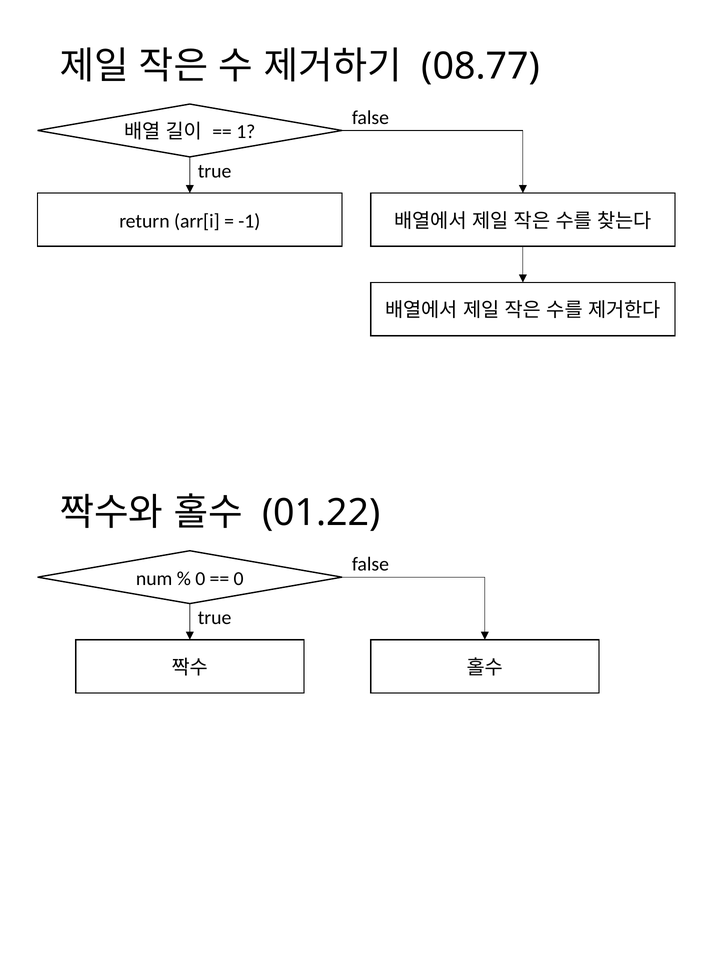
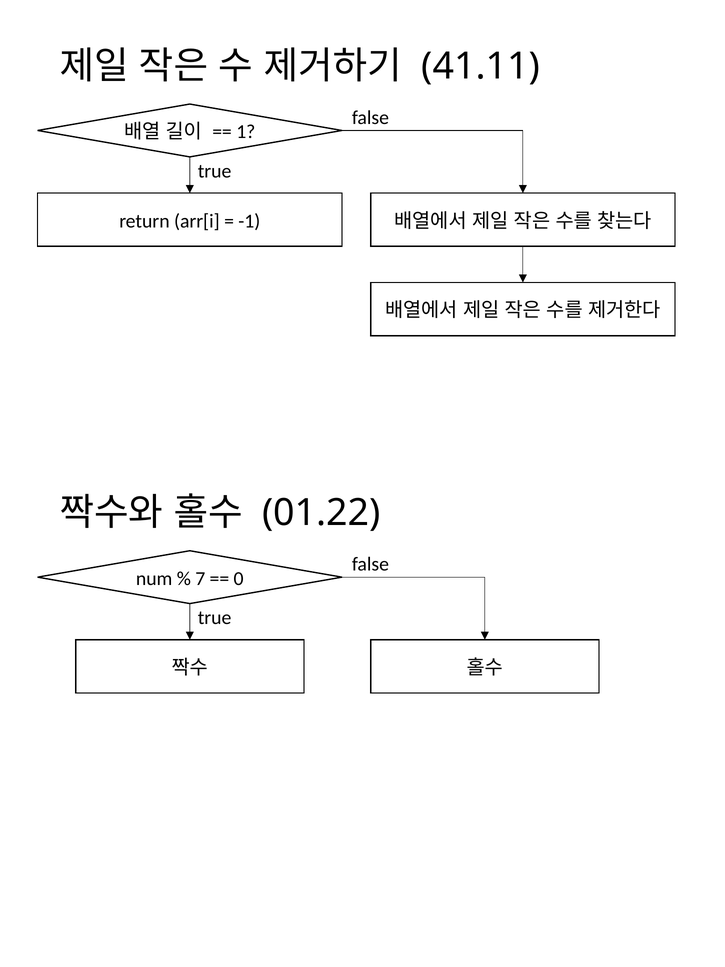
08.77: 08.77 -> 41.11
0 at (200, 578): 0 -> 7
